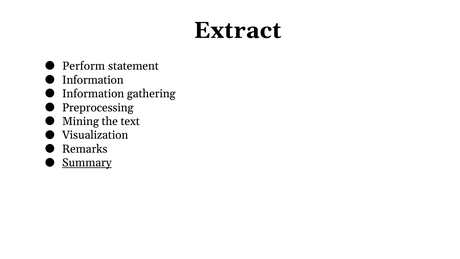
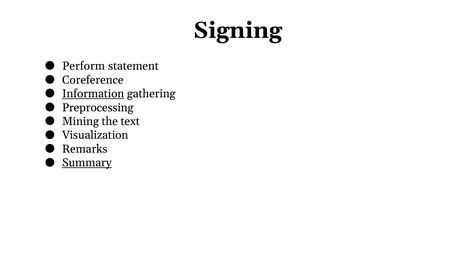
Extract: Extract -> Signing
Information at (93, 80): Information -> Coreference
Information at (93, 94) underline: none -> present
